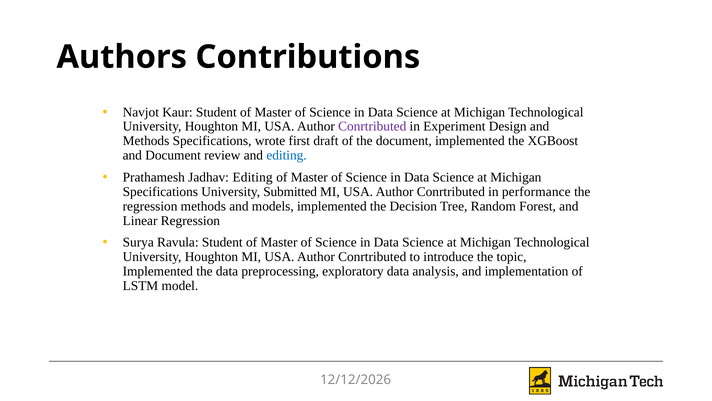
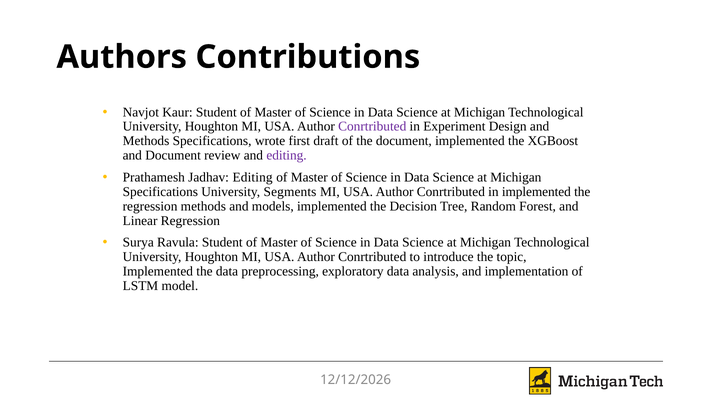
editing at (287, 155) colour: blue -> purple
Submitted: Submitted -> Segments
in performance: performance -> implemented
